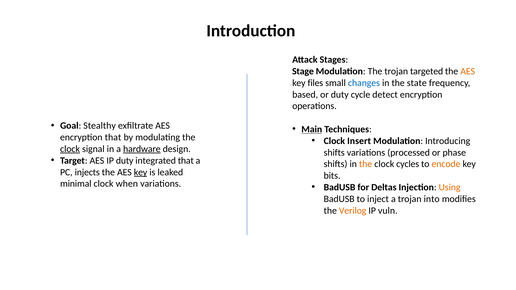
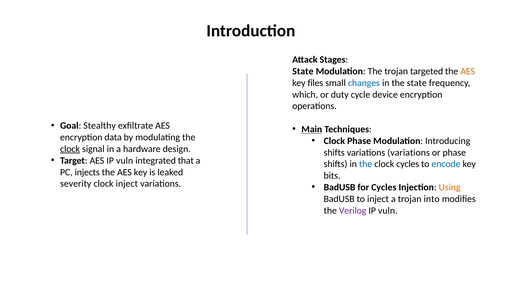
Stage at (303, 71): Stage -> State
based: based -> which
detect: detect -> device
encryption that: that -> data
Clock Insert: Insert -> Phase
hardware underline: present -> none
variations processed: processed -> variations
AES IP duty: duty -> vuln
the at (366, 164) colour: orange -> blue
encode colour: orange -> blue
key at (141, 172) underline: present -> none
minimal: minimal -> severity
clock when: when -> inject
for Deltas: Deltas -> Cycles
Verilog colour: orange -> purple
